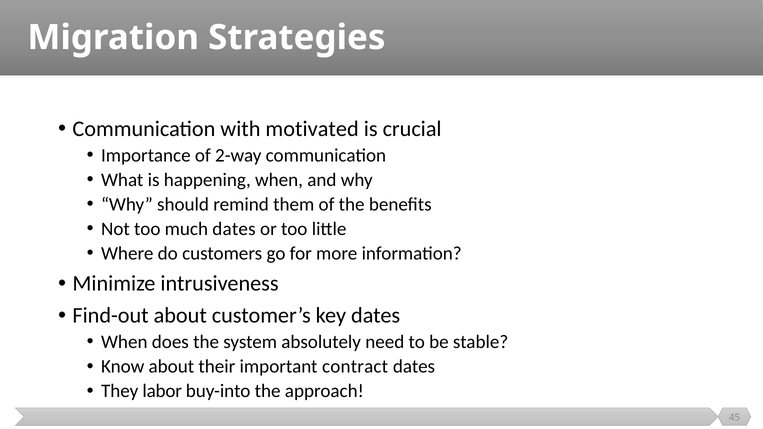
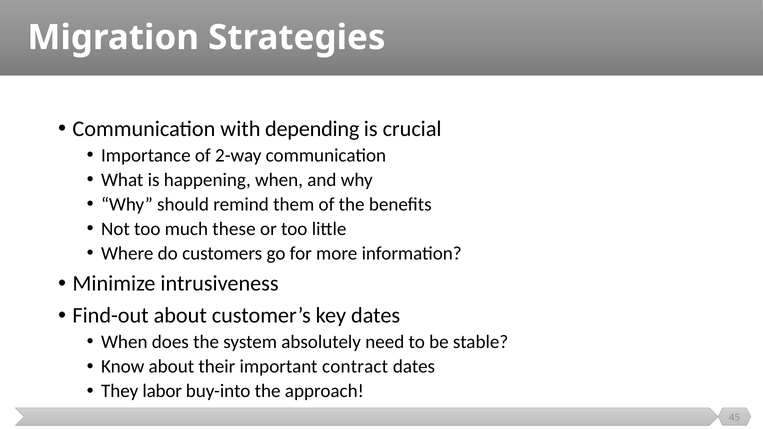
motivated: motivated -> depending
much dates: dates -> these
